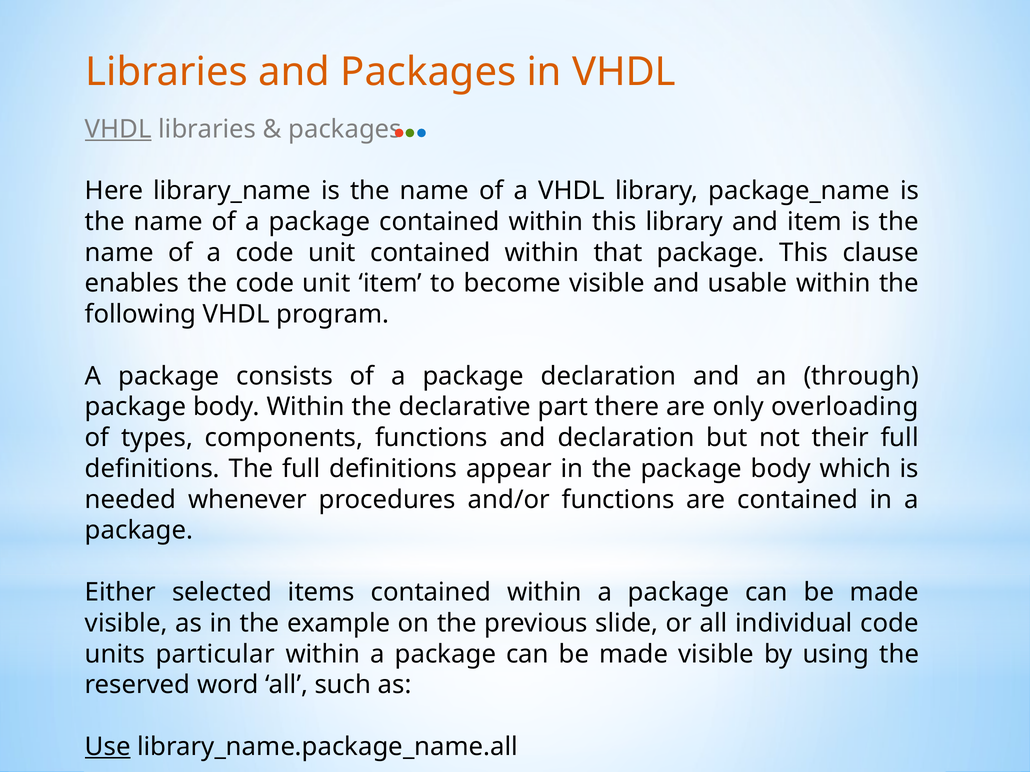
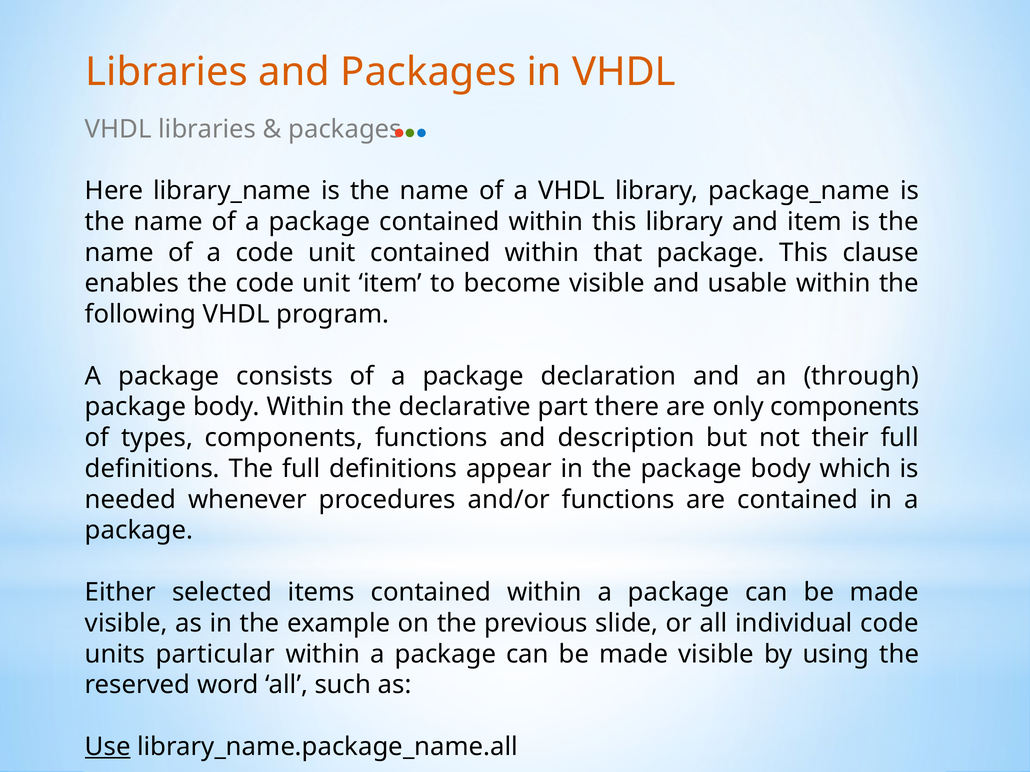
VHDL at (118, 129) underline: present -> none
only overloading: overloading -> components
and declaration: declaration -> description
